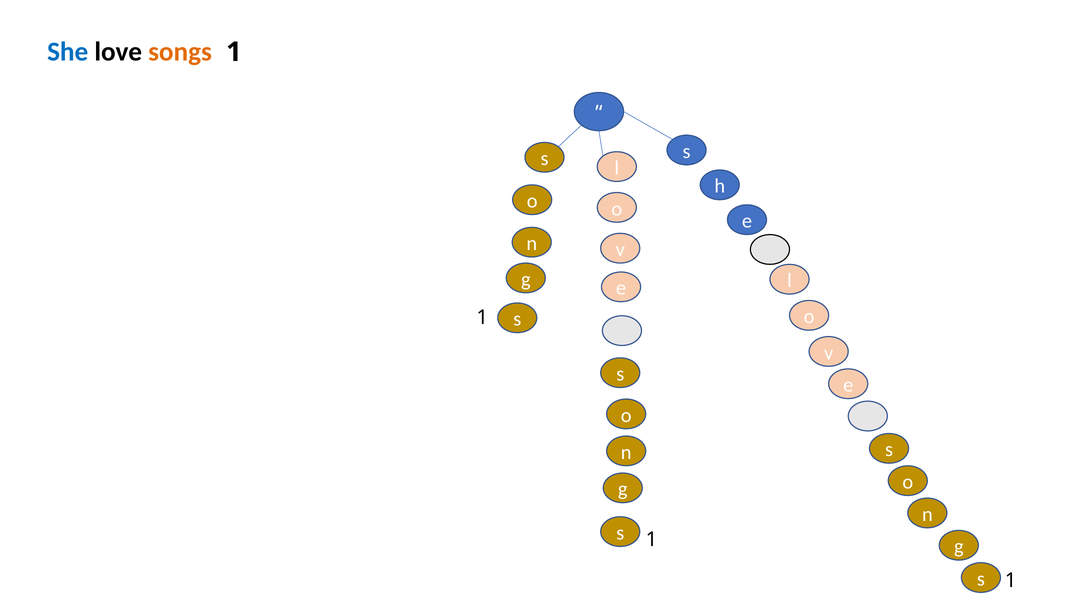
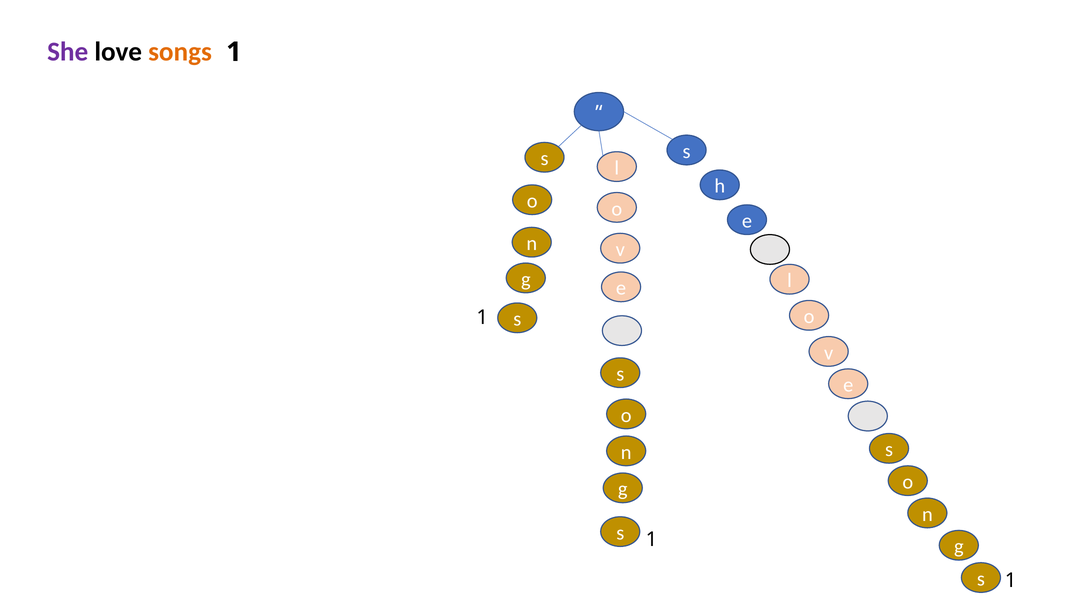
She colour: blue -> purple
